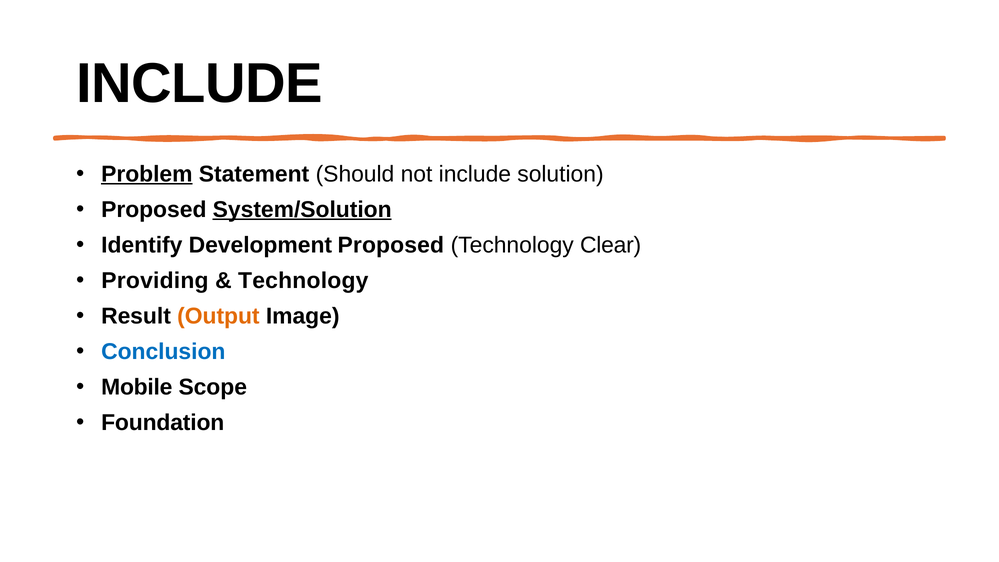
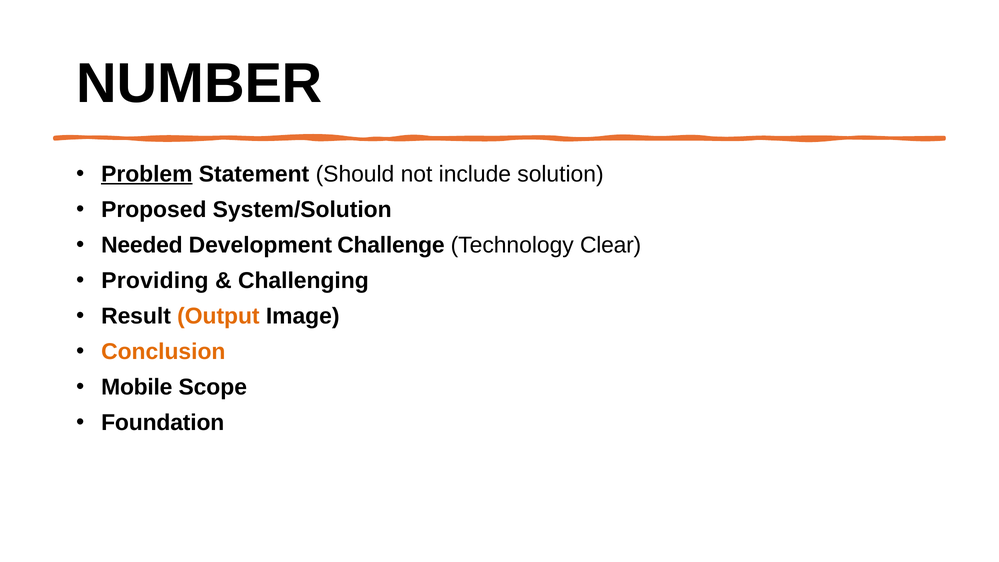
INCLUDE at (200, 84): INCLUDE -> NUMBER
System/Solution underline: present -> none
Identify: Identify -> Needed
Development Proposed: Proposed -> Challenge
Technology at (303, 281): Technology -> Challenging
Conclusion colour: blue -> orange
